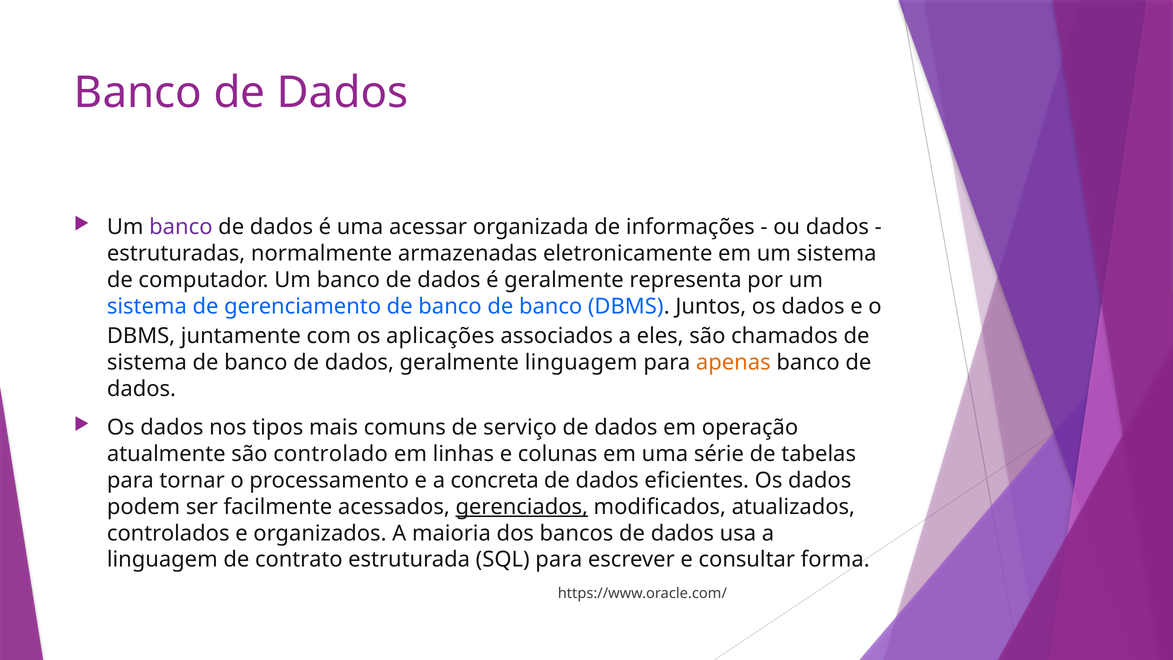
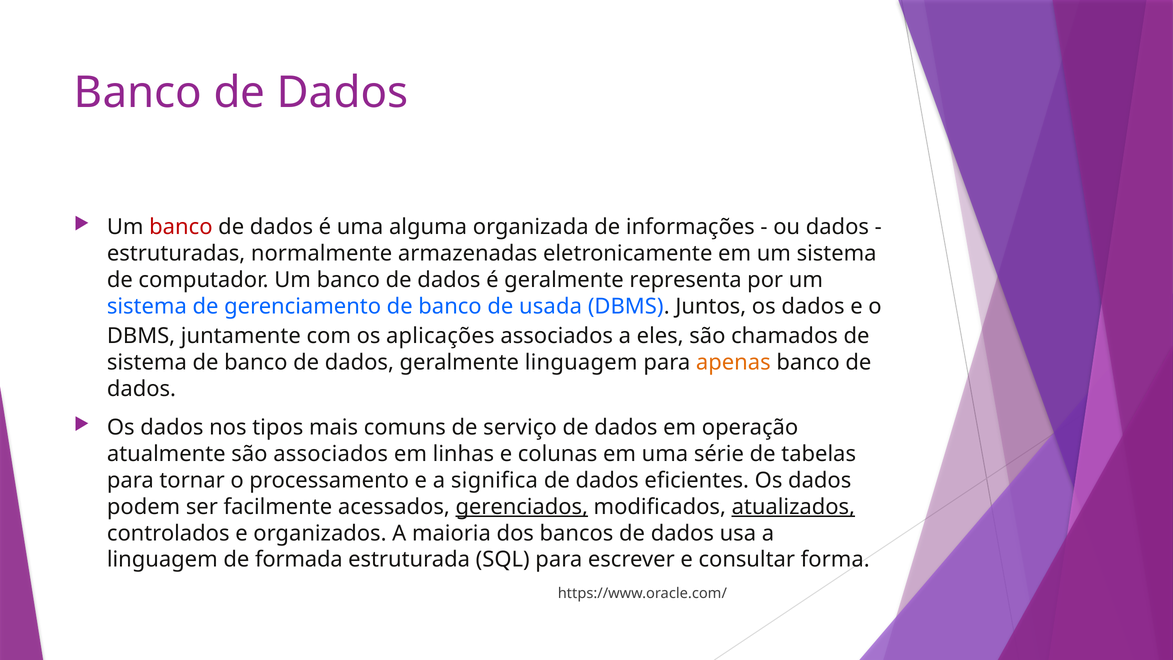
banco at (181, 227) colour: purple -> red
acessar: acessar -> alguma
banco de banco: banco -> usada
são controlado: controlado -> associados
concreta: concreta -> significa
atualizados underline: none -> present
contrato: contrato -> formada
